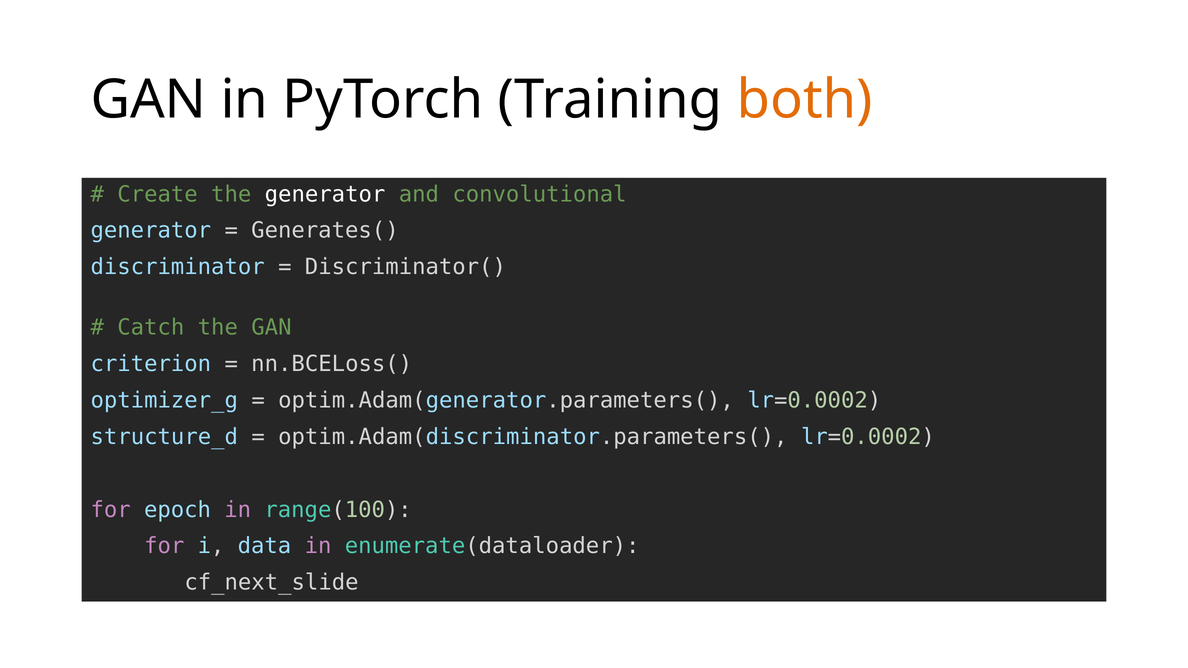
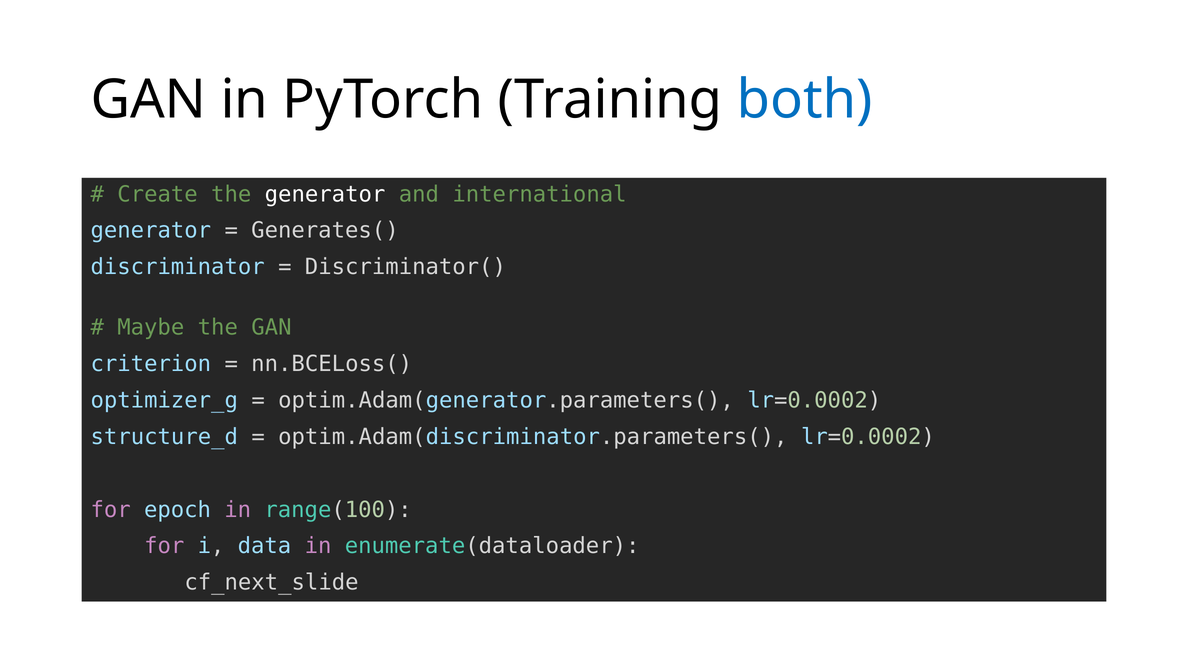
both colour: orange -> blue
convolutional: convolutional -> international
Catch: Catch -> Maybe
